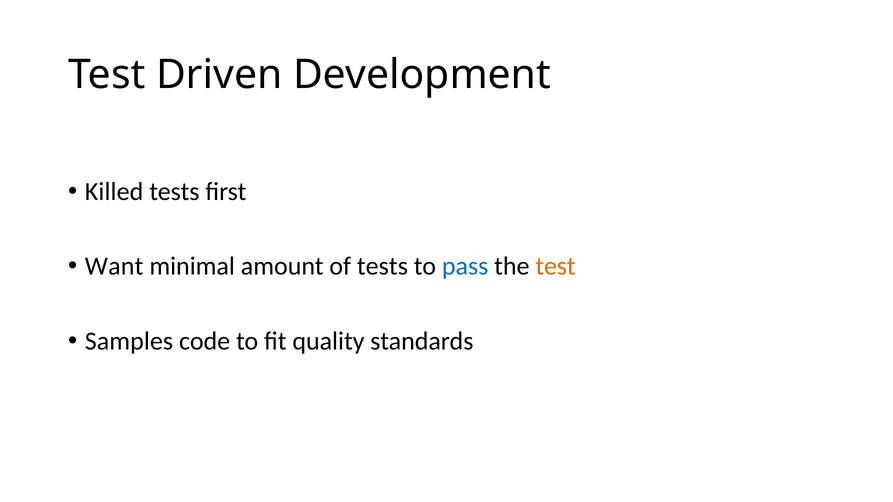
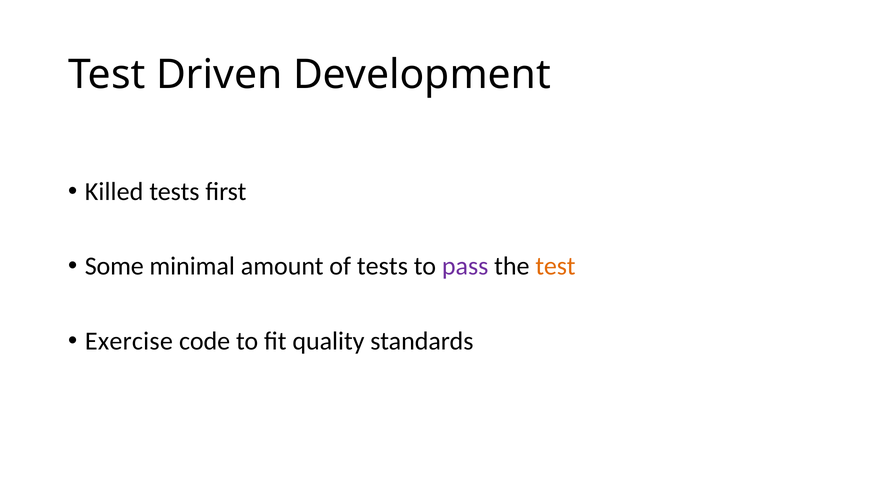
Want: Want -> Some
pass colour: blue -> purple
Samples: Samples -> Exercise
